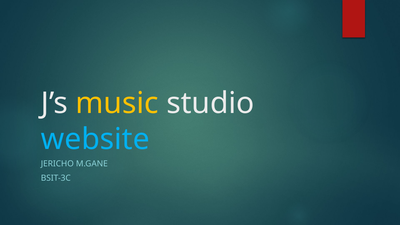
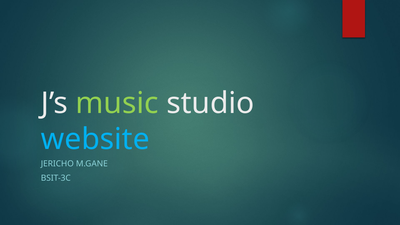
music colour: yellow -> light green
